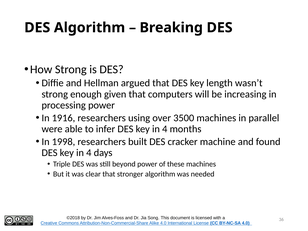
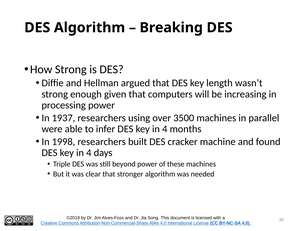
1916: 1916 -> 1937
